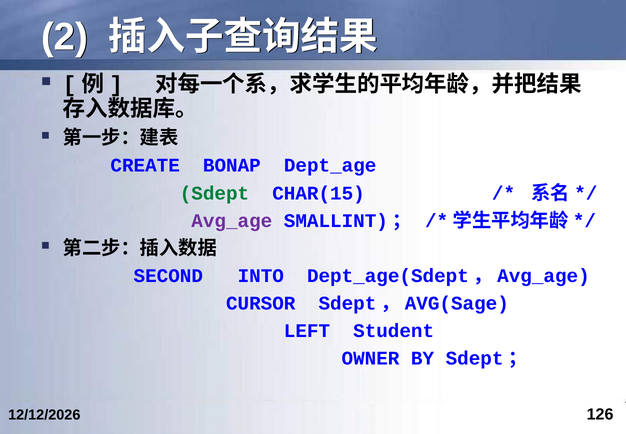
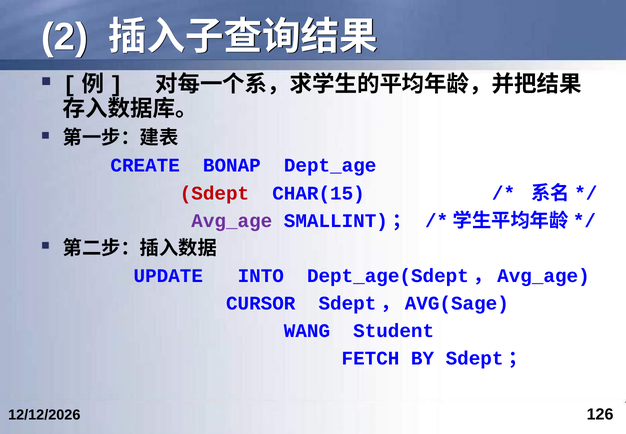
Sdept colour: green -> red
SECOND: SECOND -> UPDATE
LEFT: LEFT -> WANG
OWNER: OWNER -> FETCH
